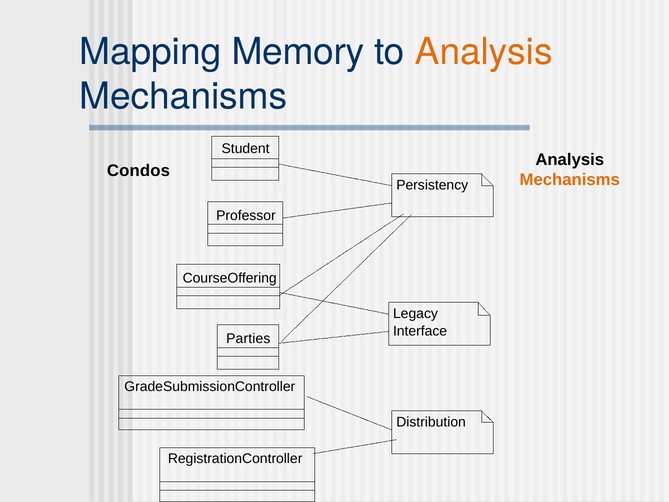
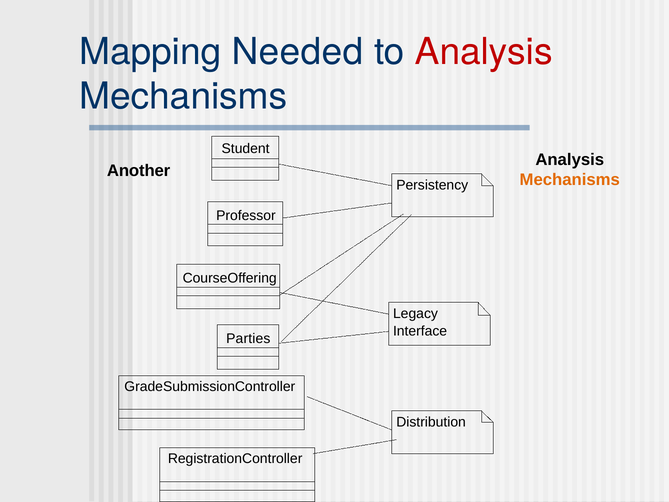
Memory: Memory -> Needed
Analysis at (484, 52) colour: orange -> red
Condos: Condos -> Another
